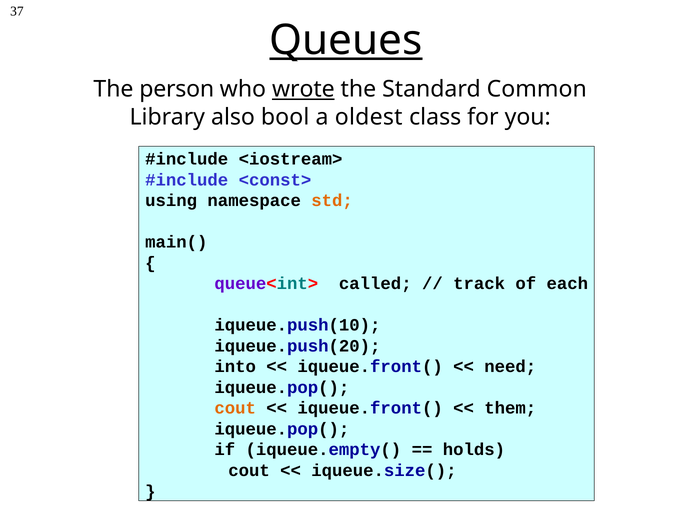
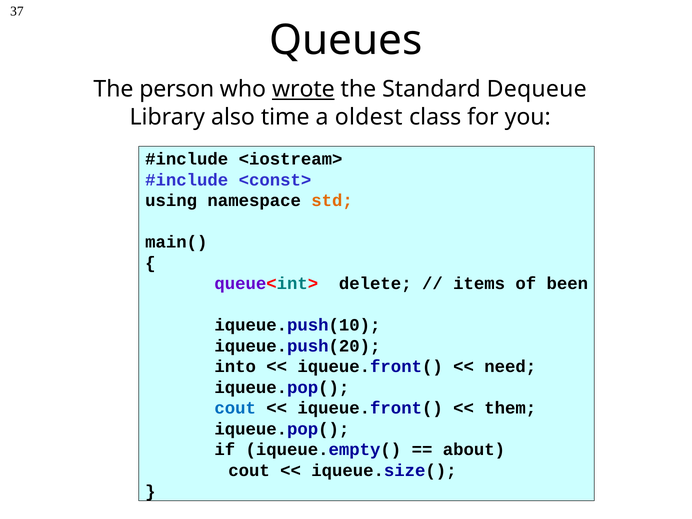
Queues underline: present -> none
Common: Common -> Dequeue
bool: bool -> time
called: called -> delete
track: track -> items
each: each -> been
cout at (235, 408) colour: orange -> blue
holds: holds -> about
